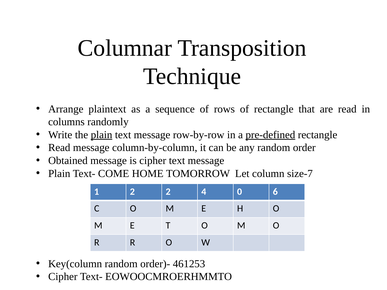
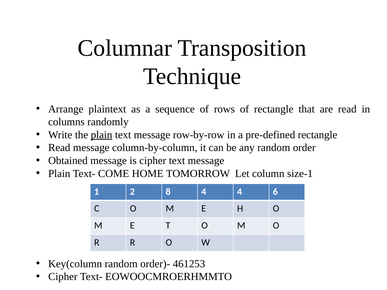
pre-defined underline: present -> none
size-7: size-7 -> size-1
2 2: 2 -> 8
4 0: 0 -> 4
